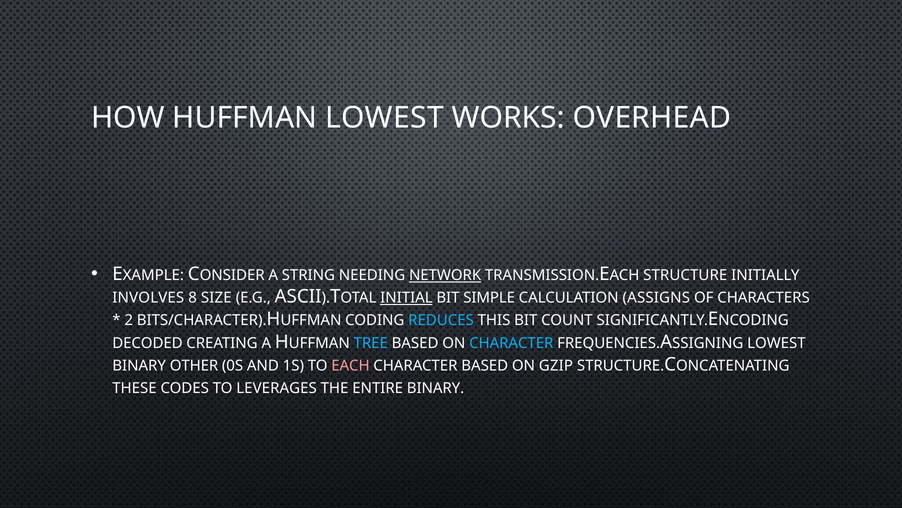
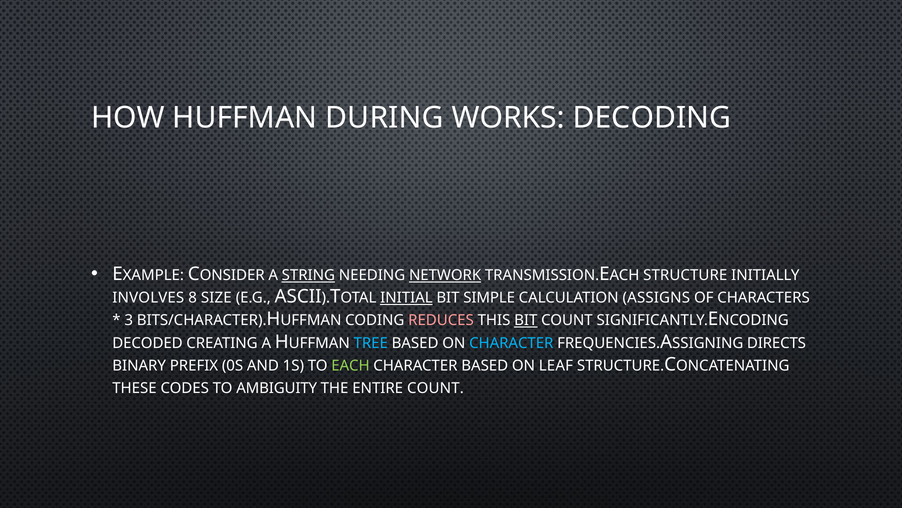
HUFFMAN LOWEST: LOWEST -> DURING
OVERHEAD: OVERHEAD -> DECODING
STRING underline: none -> present
2: 2 -> 3
REDUCES colour: light blue -> pink
BIT at (526, 320) underline: none -> present
LOWEST at (776, 343): LOWEST -> DIRECTS
OTHER: OTHER -> PREFIX
EACH colour: pink -> light green
GZIP: GZIP -> LEAF
LEVERAGES: LEVERAGES -> AMBIGUITY
ENTIRE BINARY: BINARY -> COUNT
